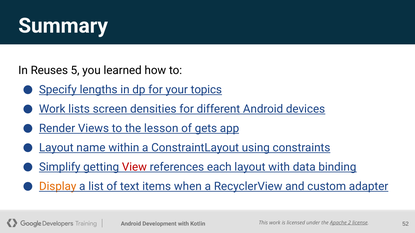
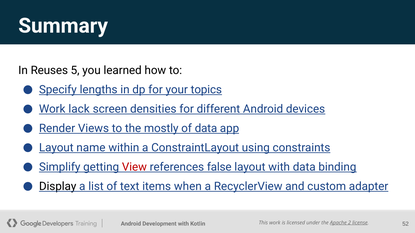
lists: lists -> lack
lesson: lesson -> mostly
of gets: gets -> data
each: each -> false
Display colour: orange -> black
